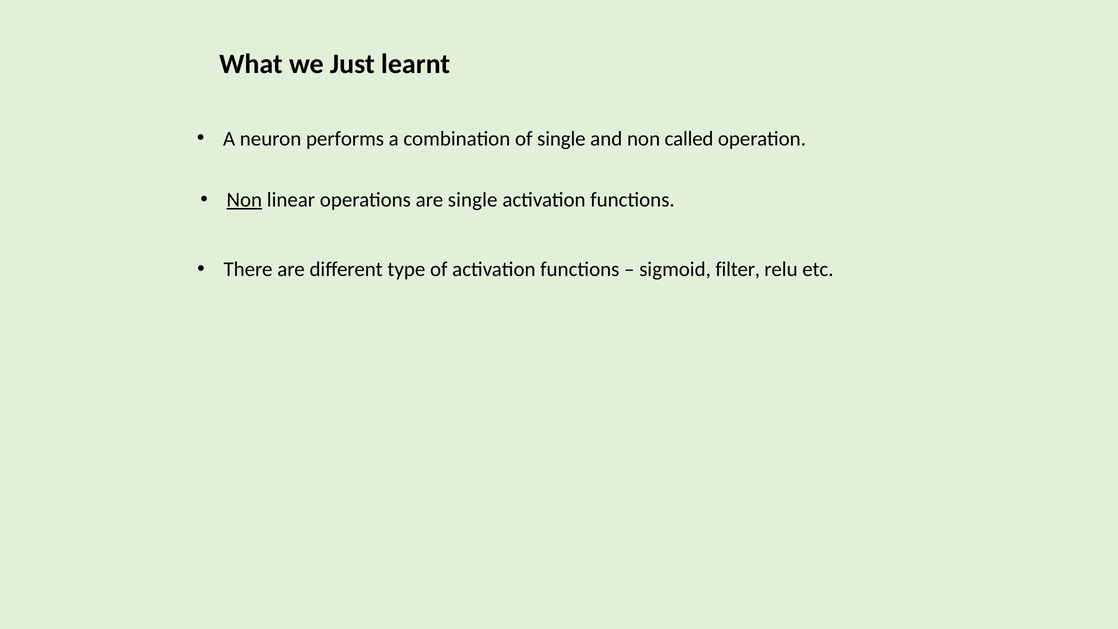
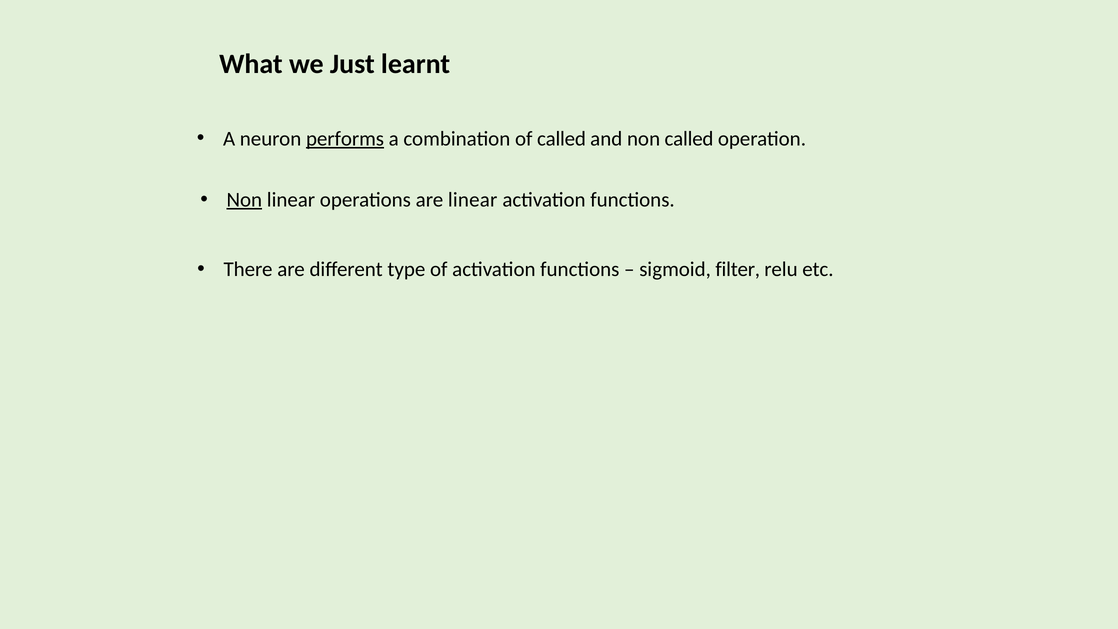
performs underline: none -> present
of single: single -> called
are single: single -> linear
